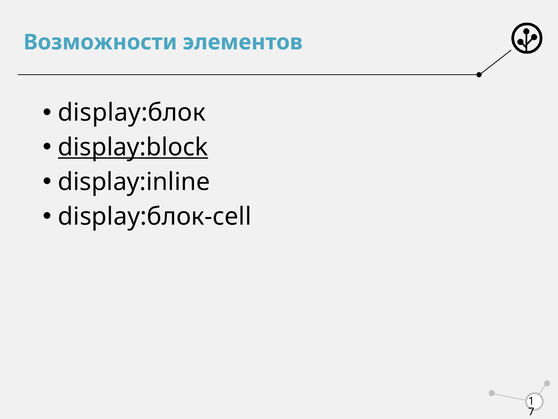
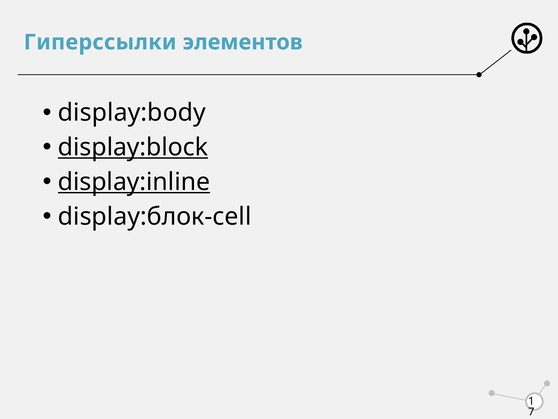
Возможности: Возможности -> Гиперссылки
display:блок: display:блок -> display:body
display:inline underline: none -> present
